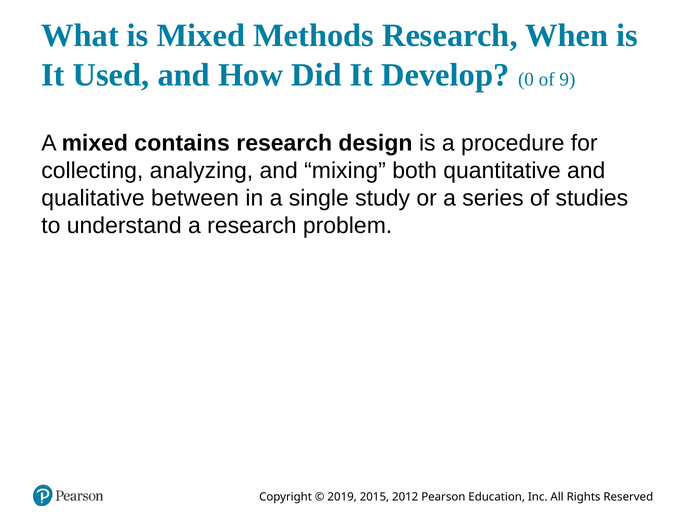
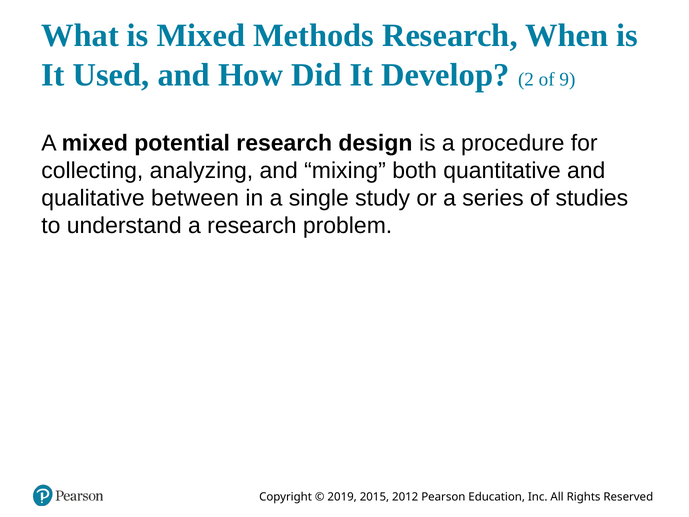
0: 0 -> 2
contains: contains -> potential
